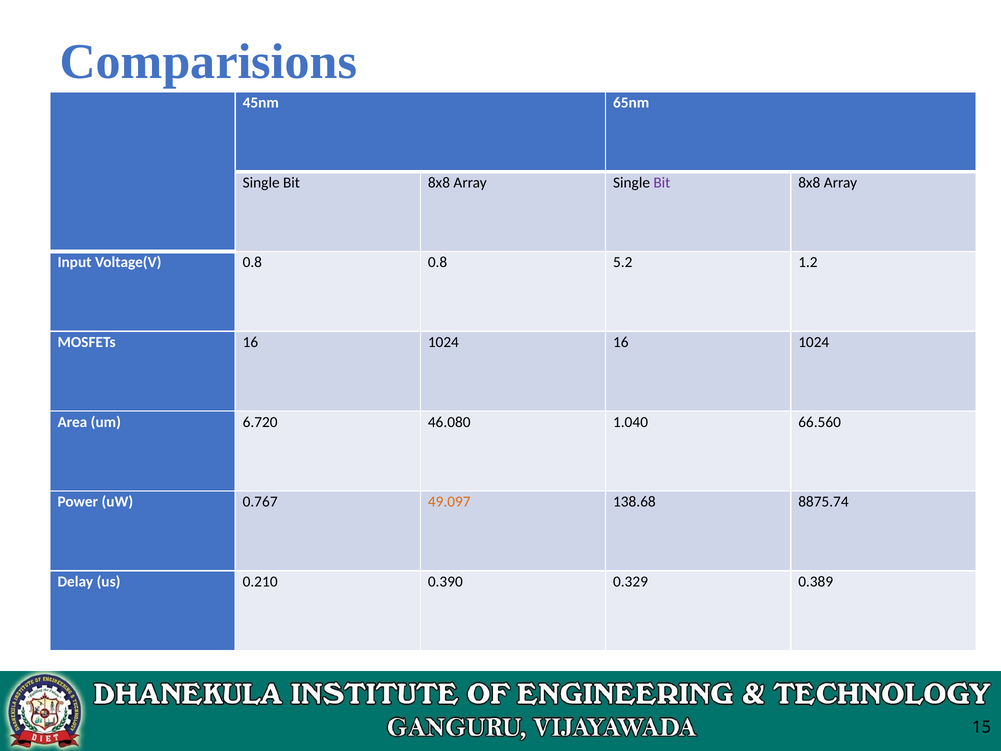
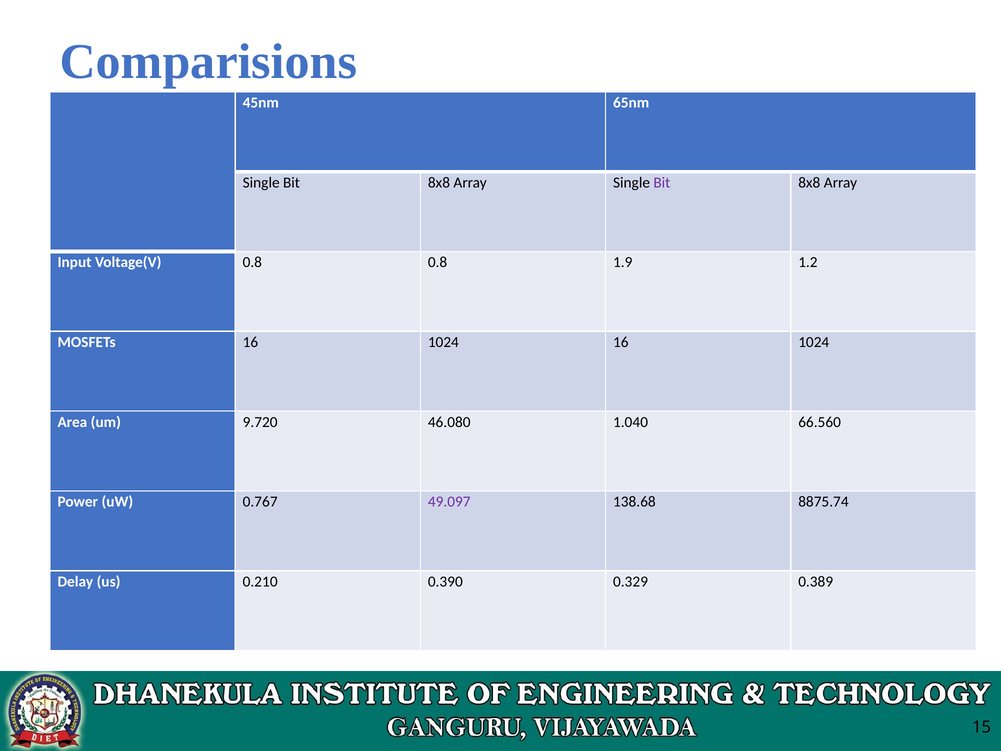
5.2: 5.2 -> 1.9
6.720: 6.720 -> 9.720
49.097 colour: orange -> purple
